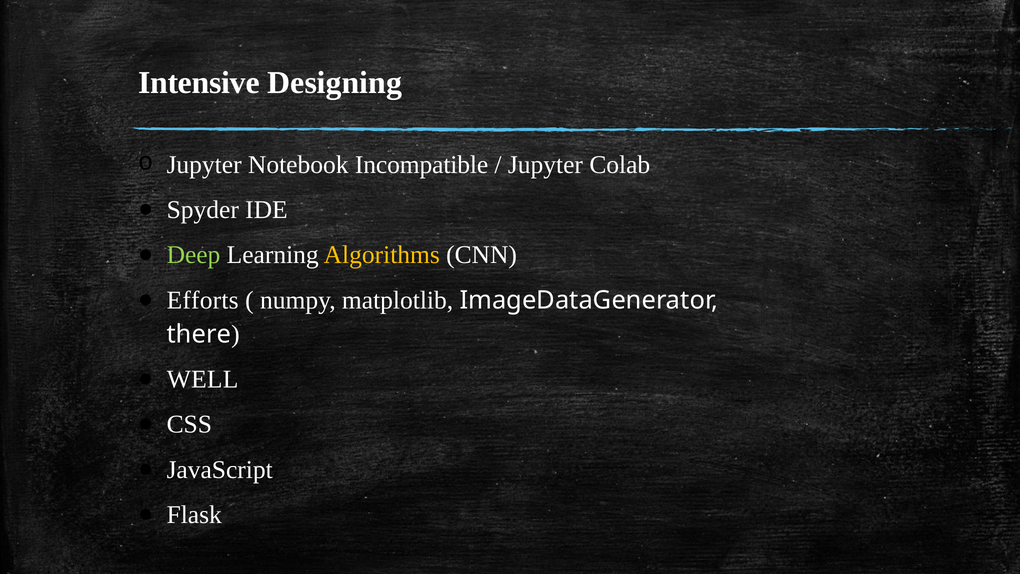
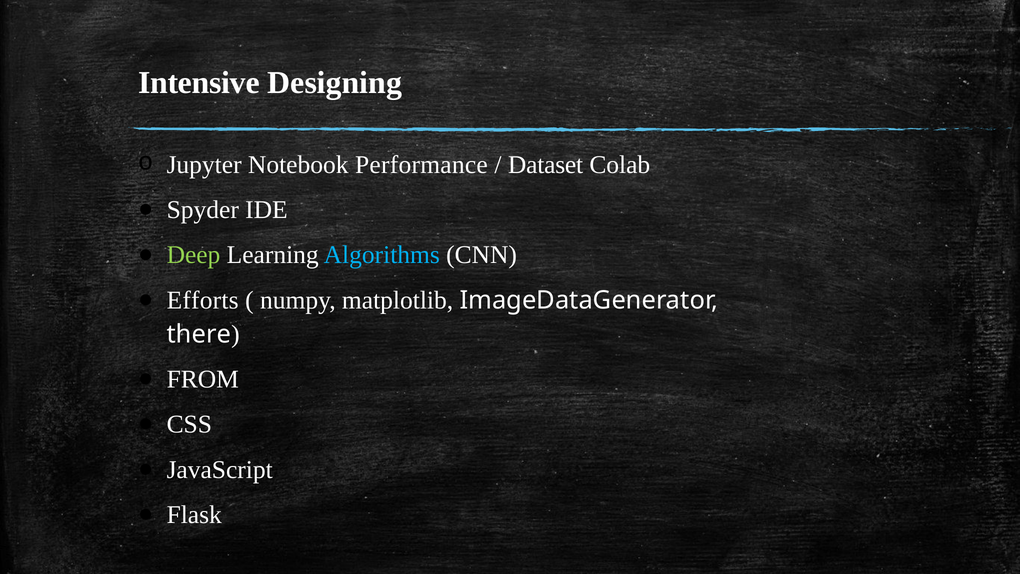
Incompatible: Incompatible -> Performance
Jupyter at (545, 165): Jupyter -> Dataset
Algorithms colour: yellow -> light blue
WELL: WELL -> FROM
